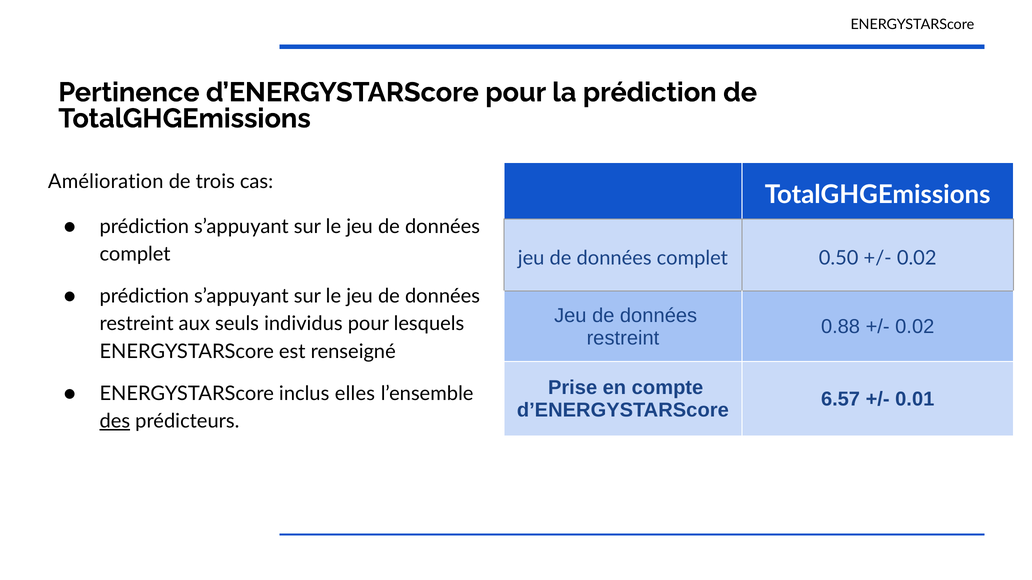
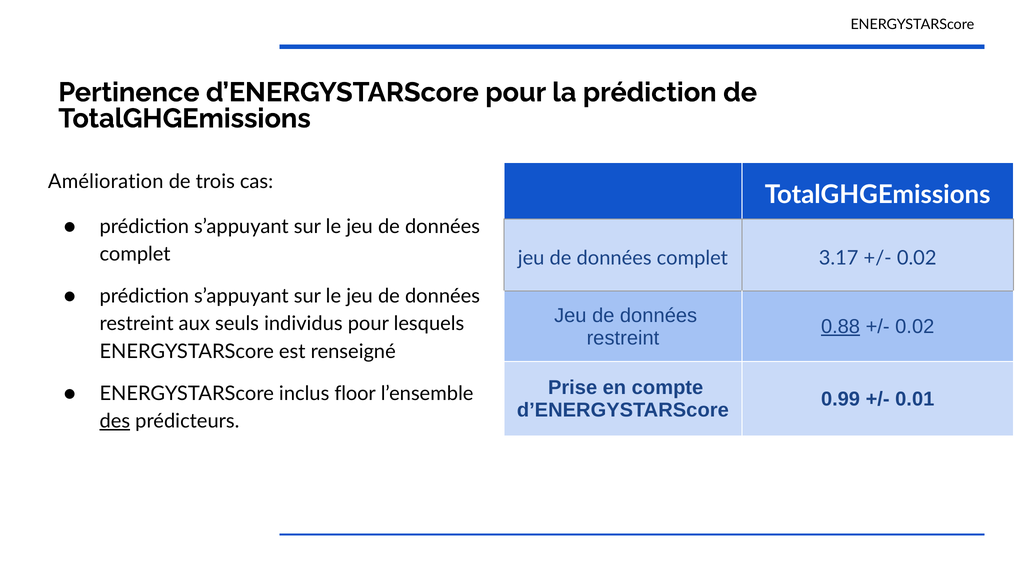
0.50: 0.50 -> 3.17
0.88 underline: none -> present
elles: elles -> floor
6.57: 6.57 -> 0.99
